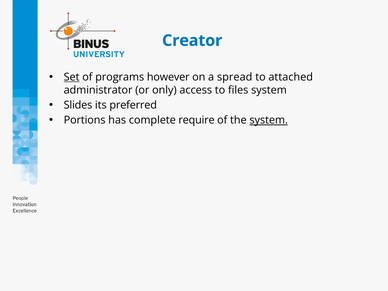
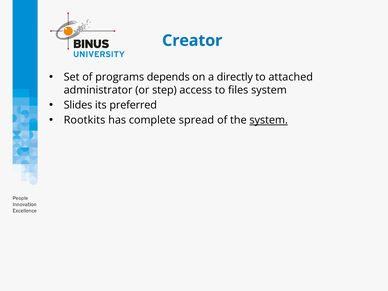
Set underline: present -> none
however: however -> depends
spread: spread -> directly
only: only -> step
Portions: Portions -> Rootkits
require: require -> spread
